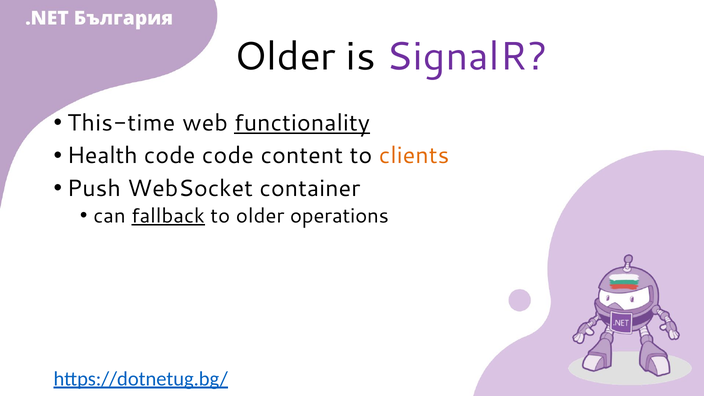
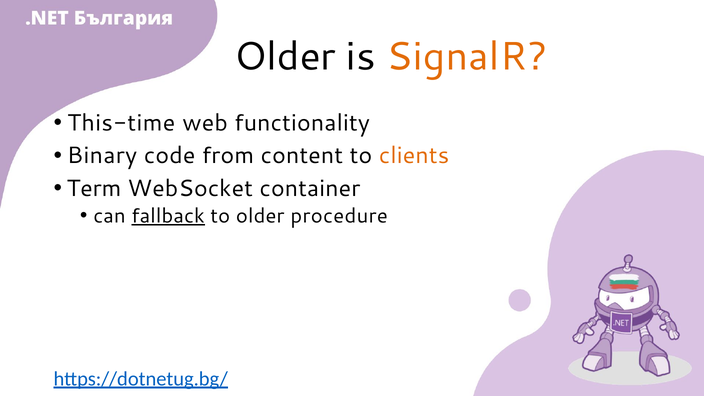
SignalR colour: purple -> orange
functionality underline: present -> none
Health: Health -> Binary
code code: code -> from
Push: Push -> Term
operations: operations -> procedure
